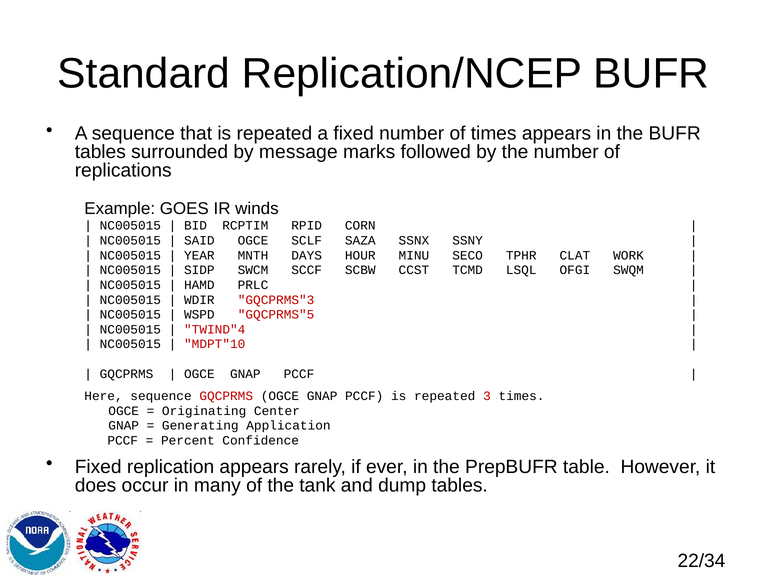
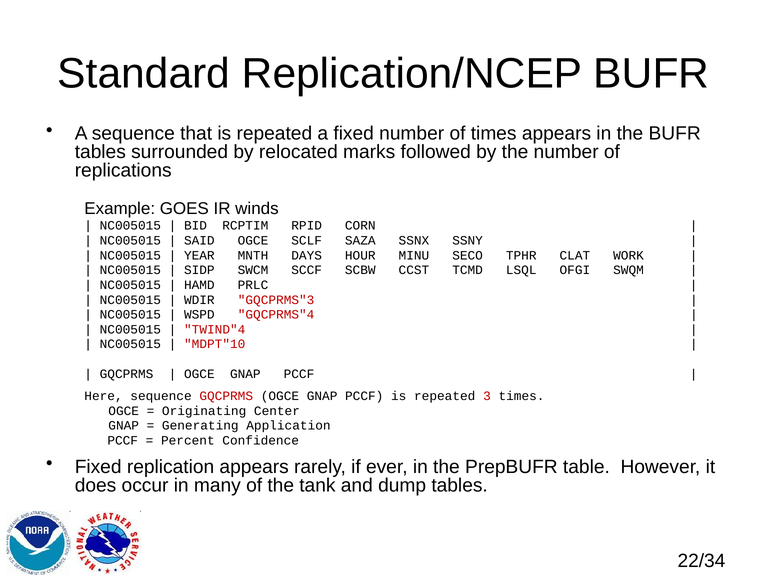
message: message -> relocated
GQCPRMS"5: GQCPRMS"5 -> GQCPRMS"4
